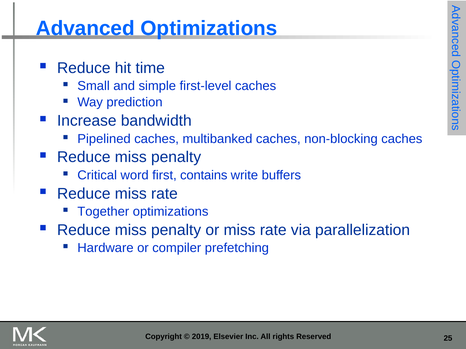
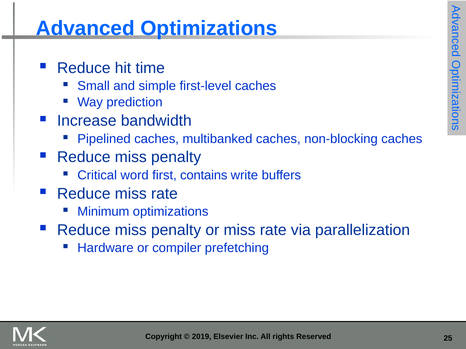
Together: Together -> Minimum
